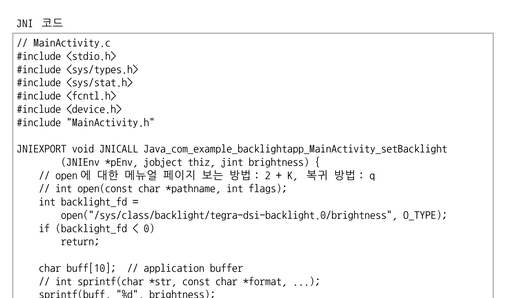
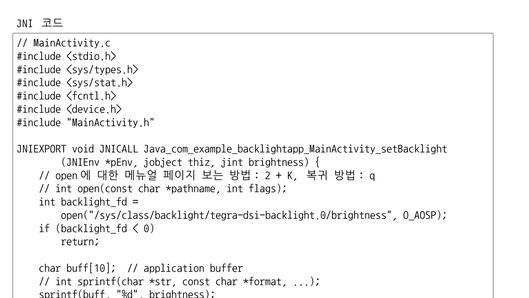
O_TYPE: O_TYPE -> O_AOSP
